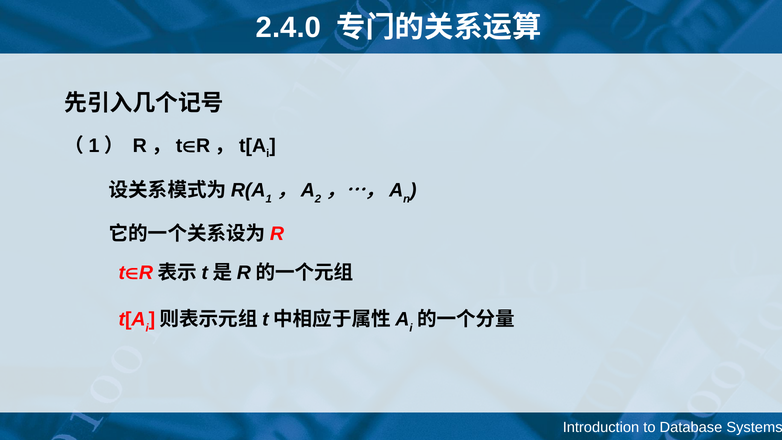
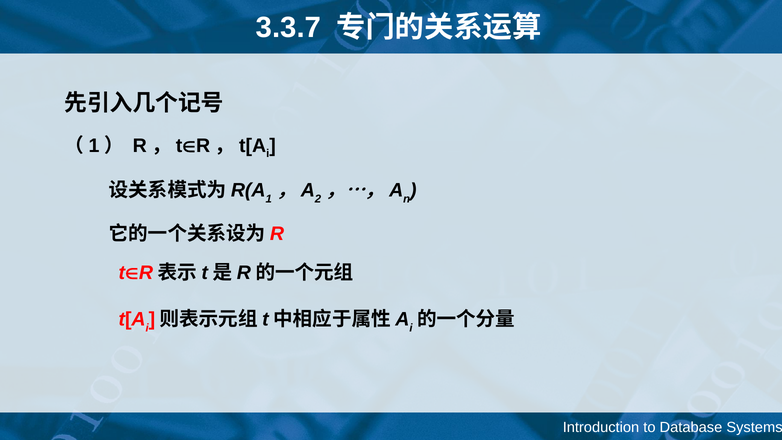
2.4.0: 2.4.0 -> 3.3.7
